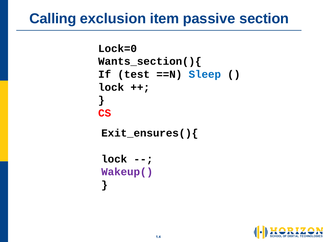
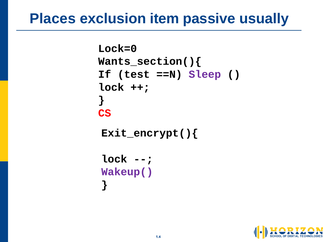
Calling: Calling -> Places
section: section -> usually
Sleep colour: blue -> purple
Exit_ensures(){: Exit_ensures(){ -> Exit_encrypt(){
